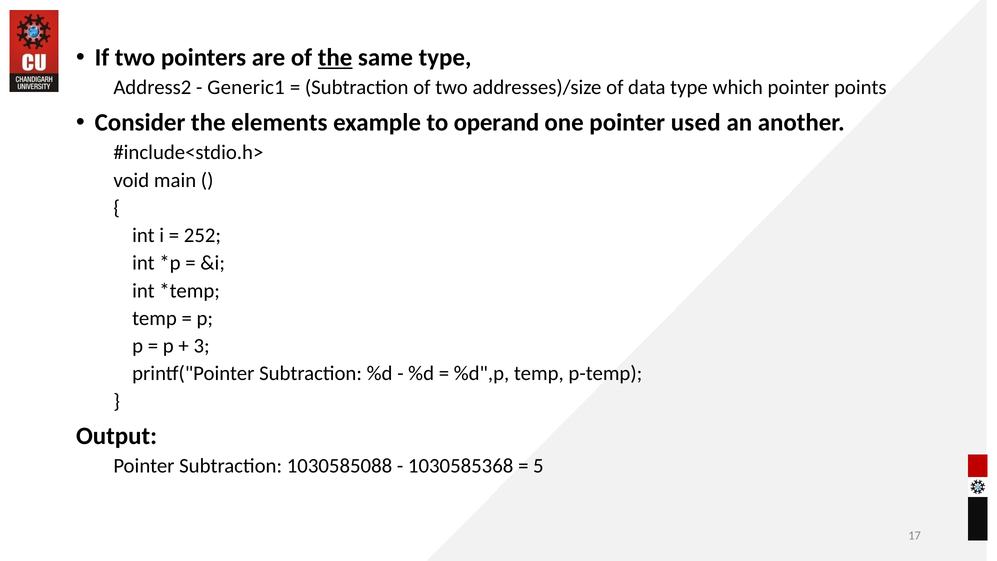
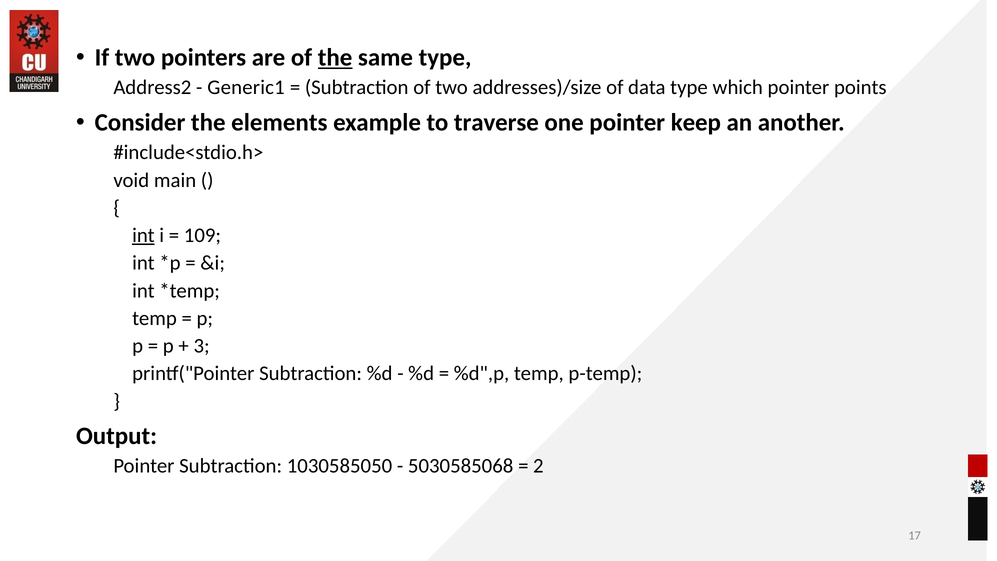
operand: operand -> traverse
used: used -> keep
int at (143, 235) underline: none -> present
252: 252 -> 109
1030585088: 1030585088 -> 1030585050
1030585368: 1030585368 -> 5030585068
5: 5 -> 2
